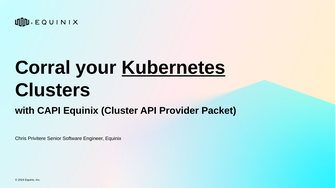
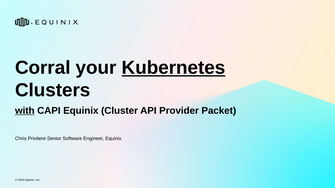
with underline: none -> present
